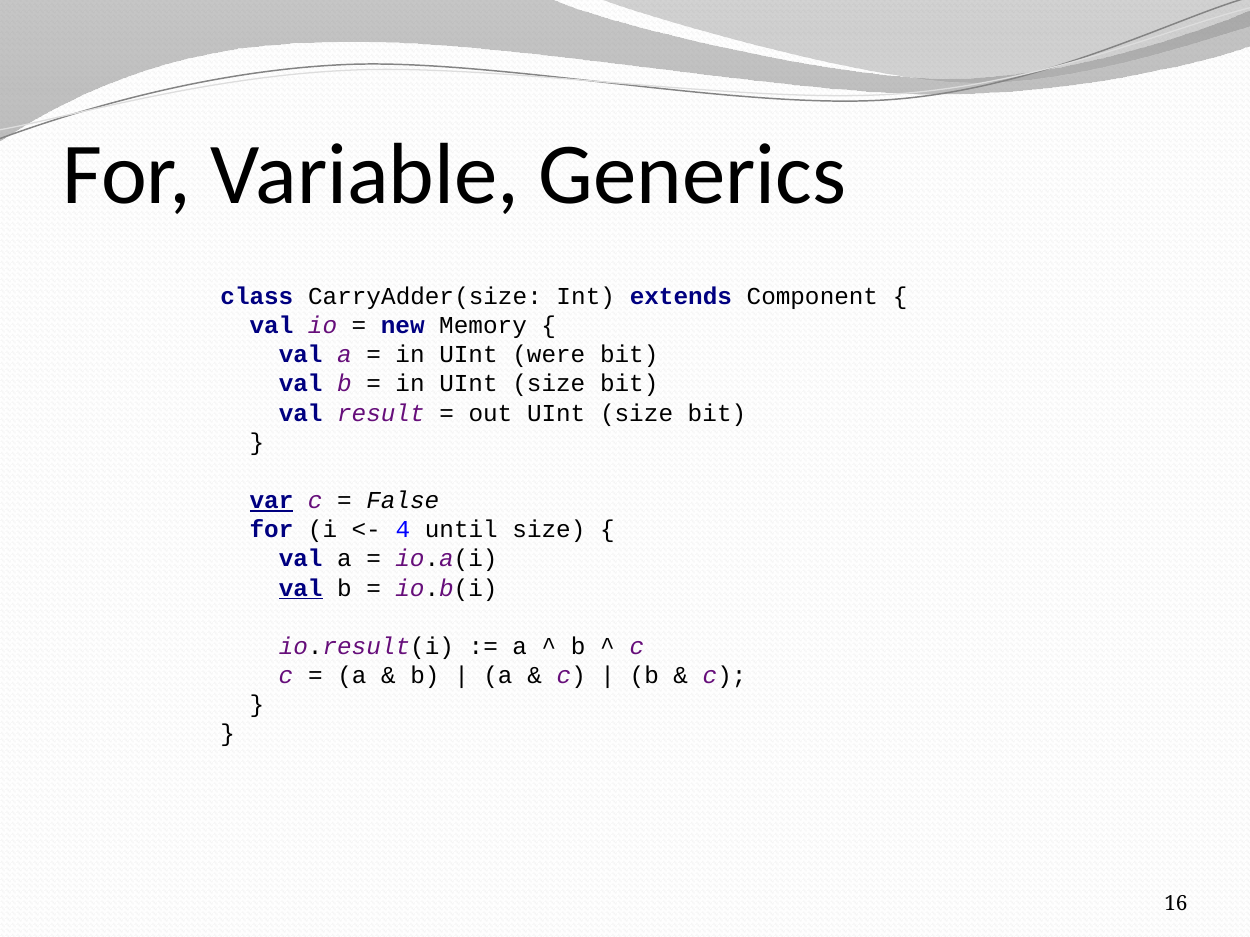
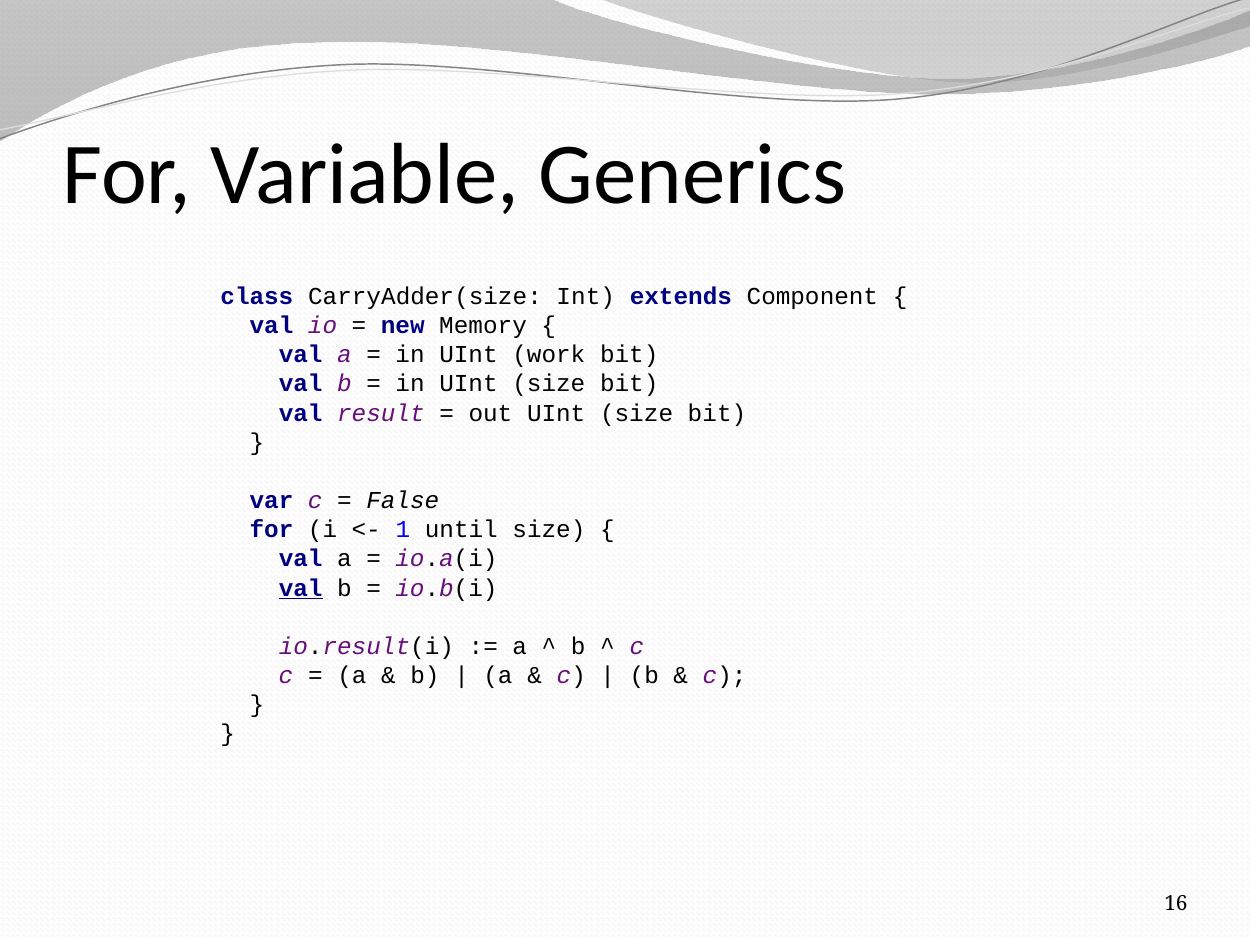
were: were -> work
var underline: present -> none
4: 4 -> 1
